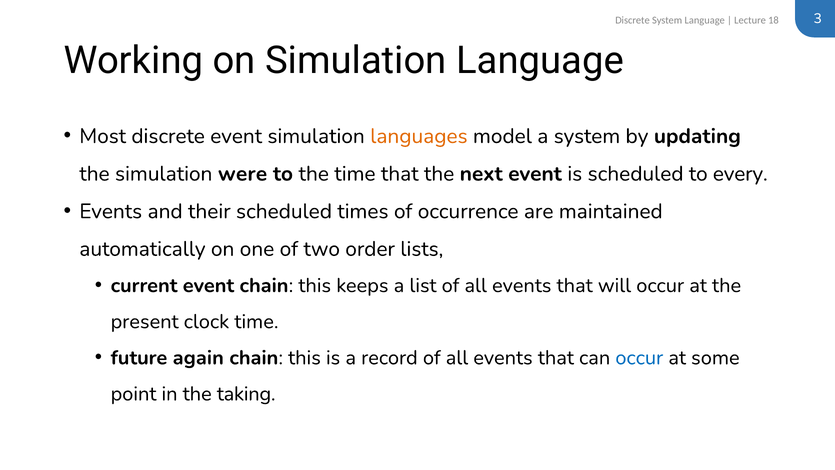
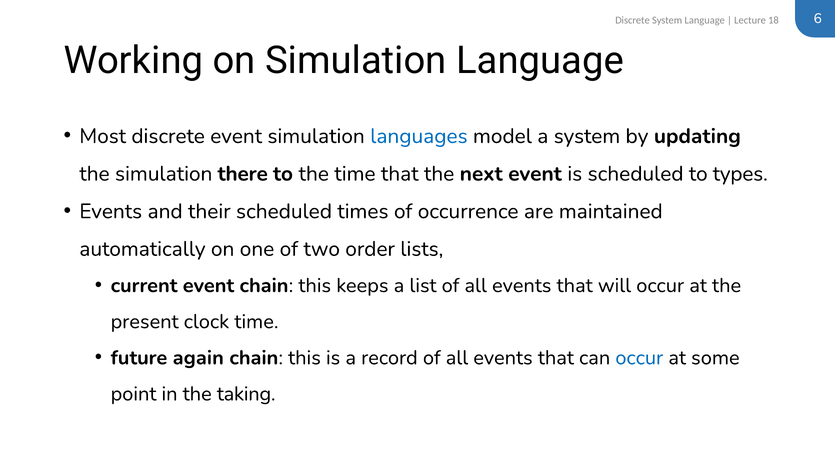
3: 3 -> 6
languages colour: orange -> blue
were: were -> there
every: every -> types
